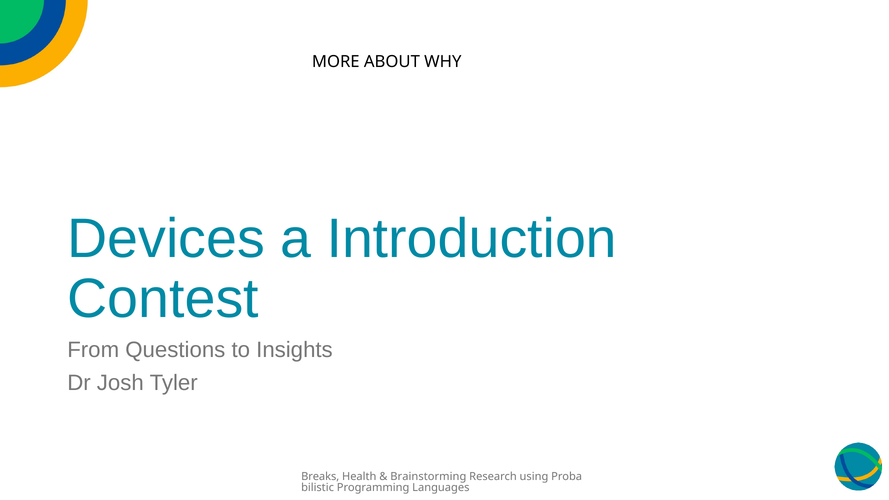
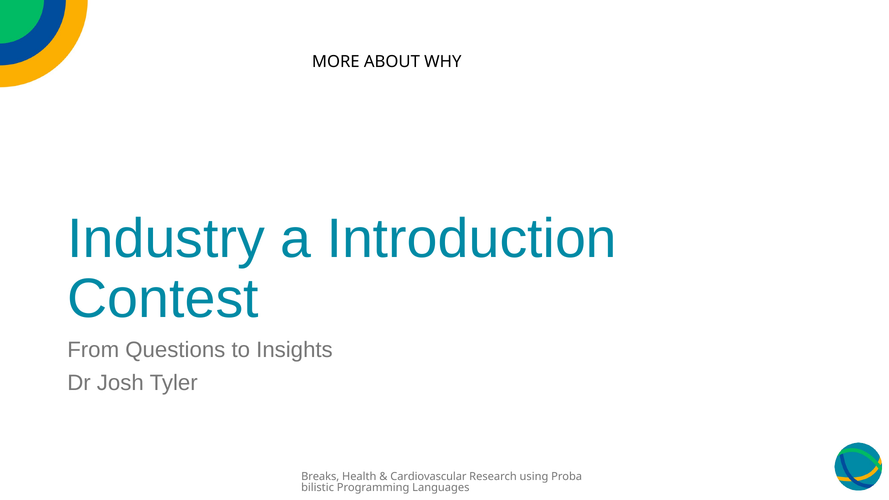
Devices: Devices -> Industry
Brainstorming: Brainstorming -> Cardiovascular
